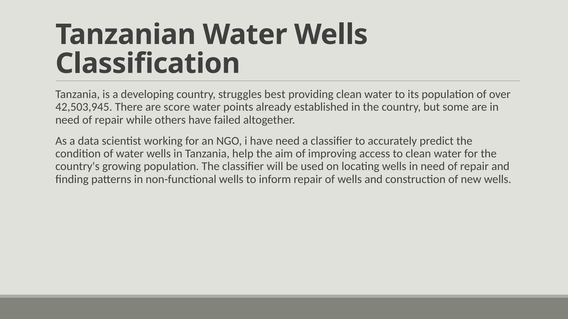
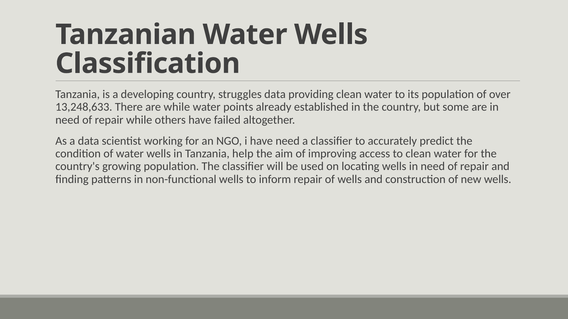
struggles best: best -> data
42,503,945: 42,503,945 -> 13,248,633
are score: score -> while
